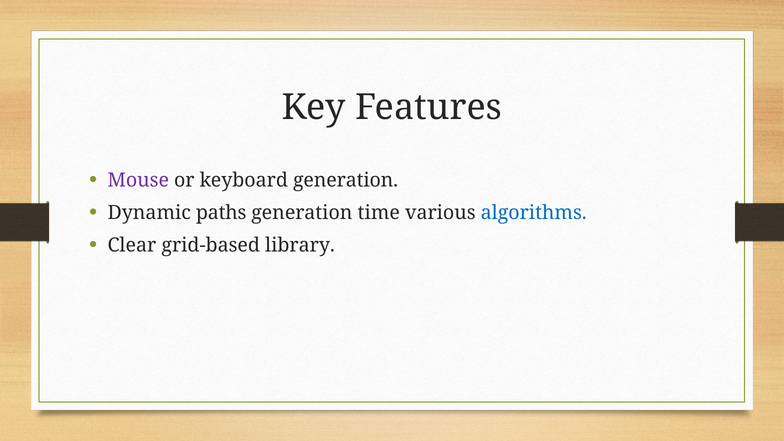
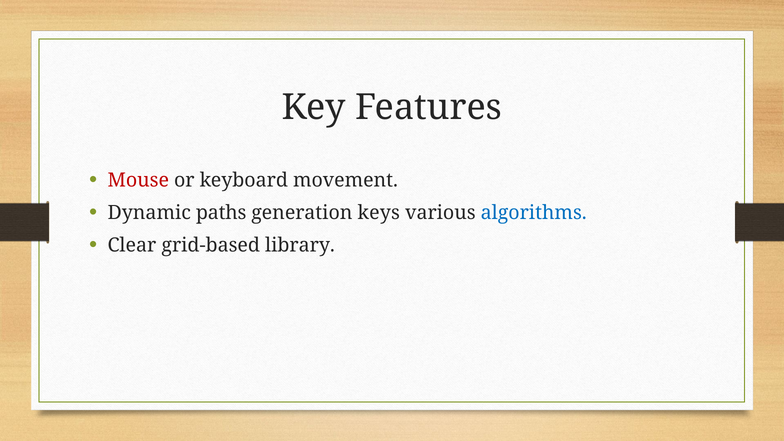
Mouse colour: purple -> red
keyboard generation: generation -> movement
time: time -> keys
